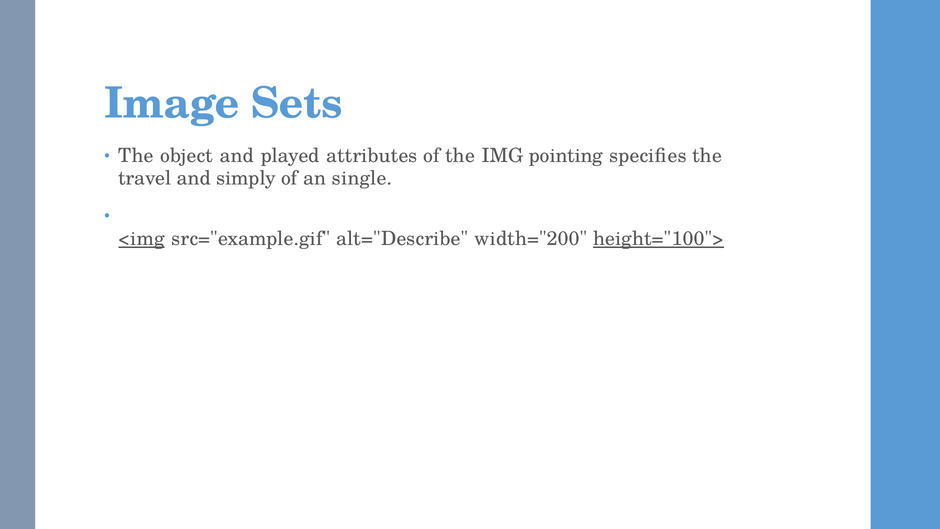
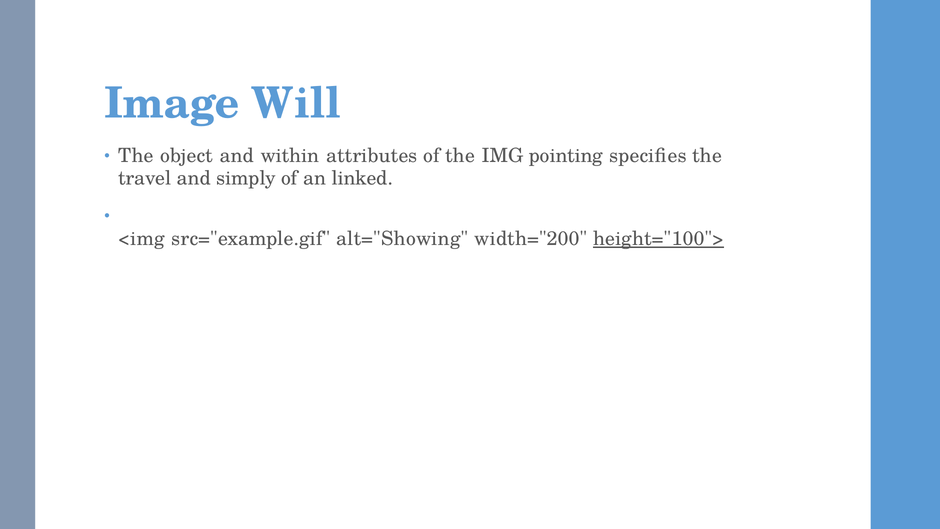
Sets: Sets -> Will
played: played -> within
single: single -> linked
<img underline: present -> none
alt="Describe: alt="Describe -> alt="Showing
